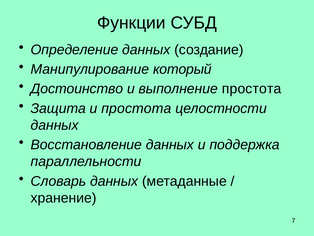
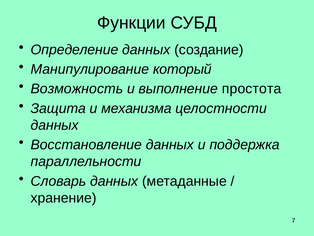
Достоинство: Достоинство -> Возможность
и простота: простота -> механизма
